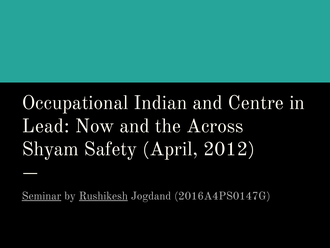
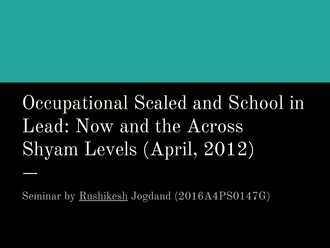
Indian: Indian -> Scaled
Centre: Centre -> School
Safety: Safety -> Levels
Seminar underline: present -> none
